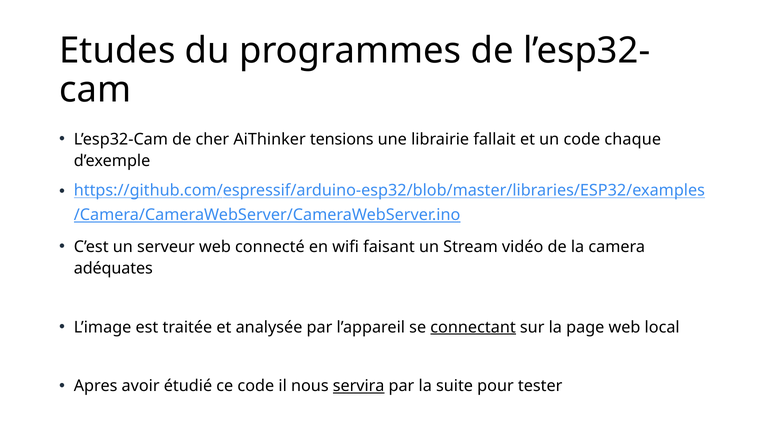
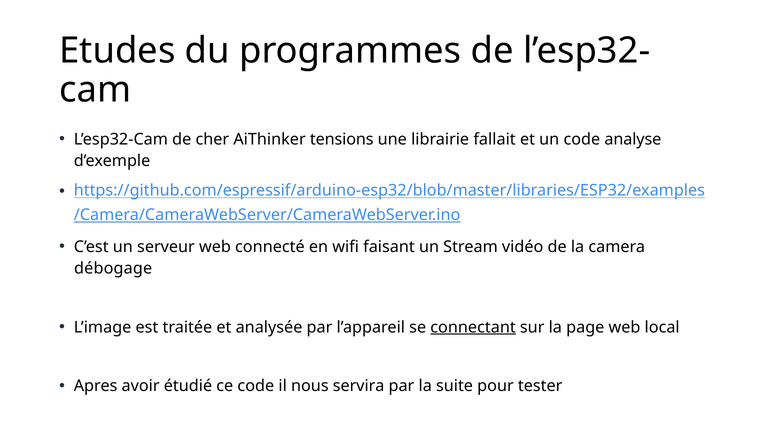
chaque: chaque -> analyse
adéquates: adéquates -> débogage
servira underline: present -> none
